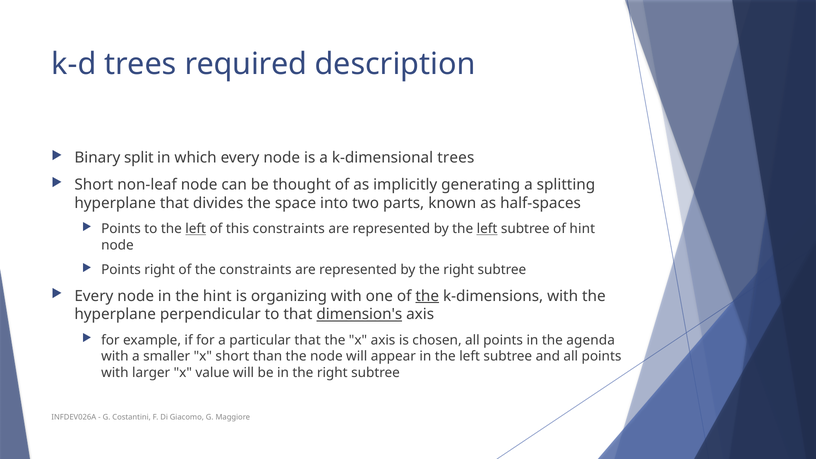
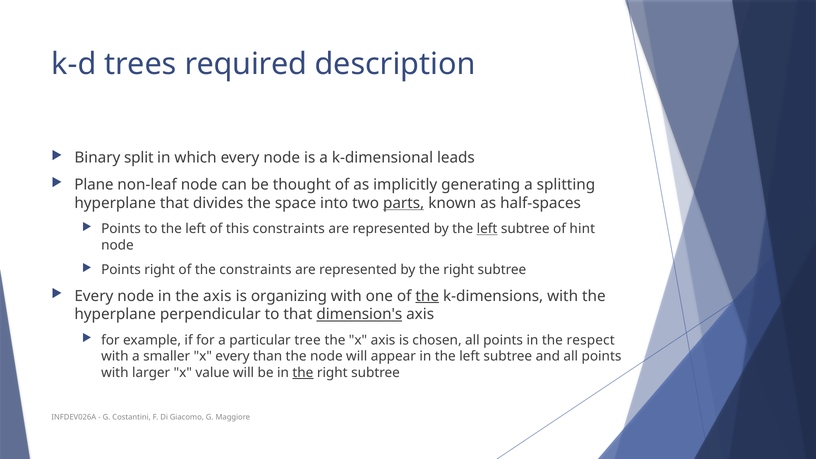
k-dimensional trees: trees -> leads
Short at (94, 185): Short -> Plane
parts underline: none -> present
left at (196, 229) underline: present -> none
the hint: hint -> axis
particular that: that -> tree
agenda: agenda -> respect
x short: short -> every
the at (303, 373) underline: none -> present
